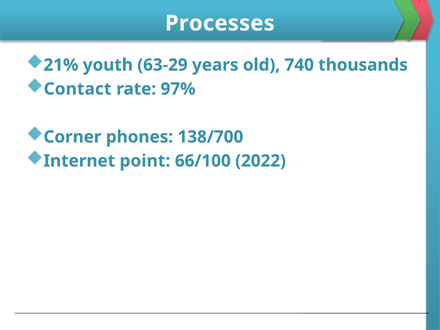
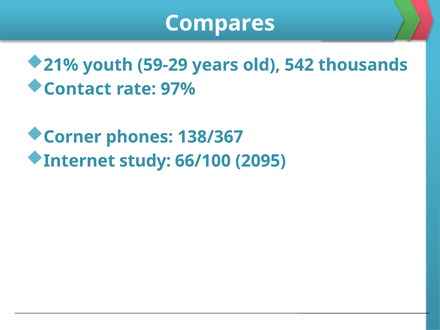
Processes: Processes -> Compares
63-29: 63-29 -> 59-29
740: 740 -> 542
138/700: 138/700 -> 138/367
point: point -> study
2022: 2022 -> 2095
